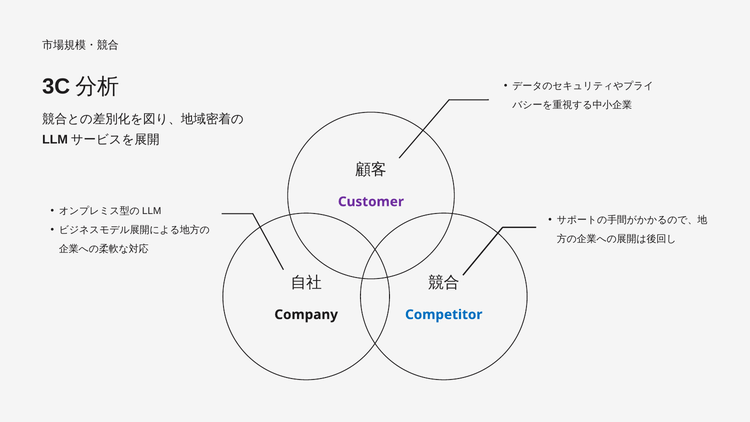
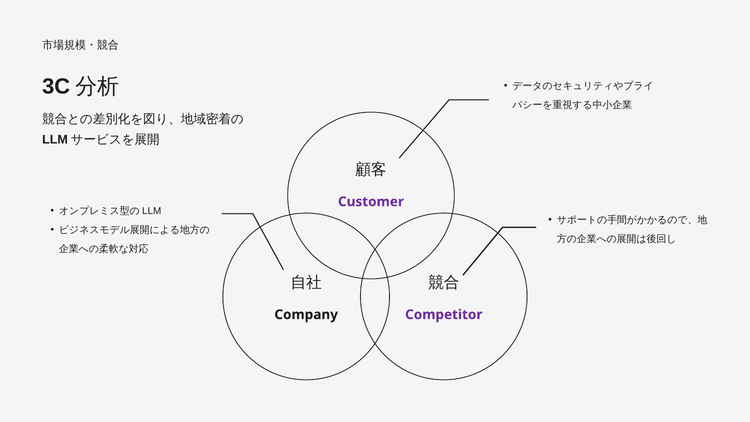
Competitor colour: blue -> purple
